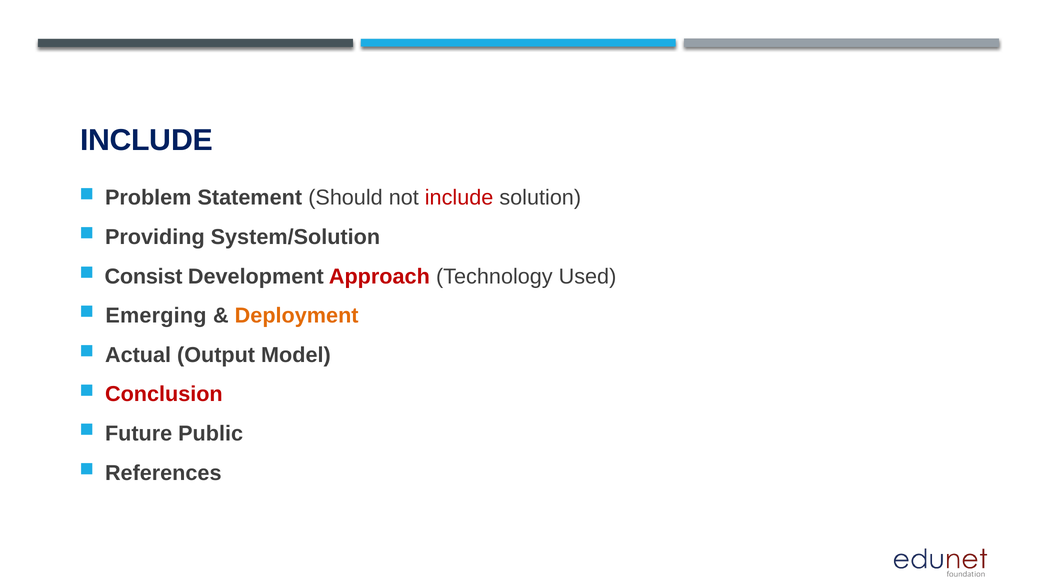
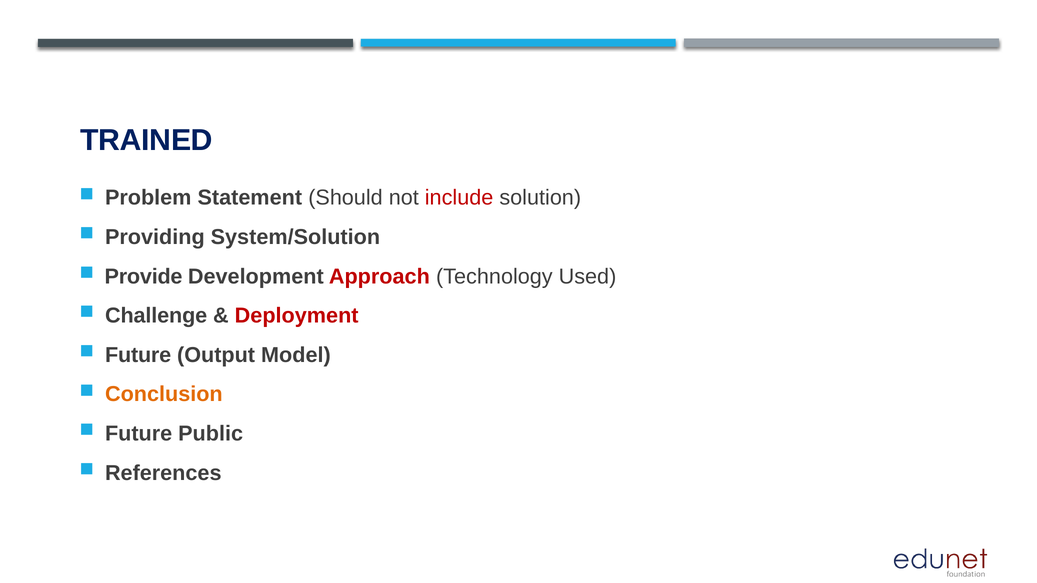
INCLUDE at (146, 140): INCLUDE -> TRAINED
Consist: Consist -> Provide
Emerging: Emerging -> Challenge
Deployment colour: orange -> red
Actual at (138, 355): Actual -> Future
Conclusion colour: red -> orange
